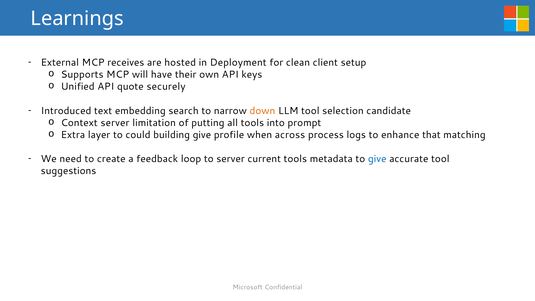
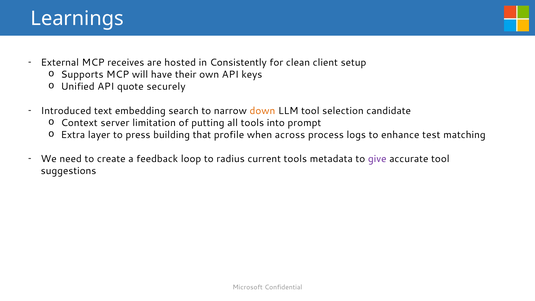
Deployment: Deployment -> Consistently
could: could -> press
building give: give -> that
that: that -> test
to server: server -> radius
give at (377, 159) colour: blue -> purple
